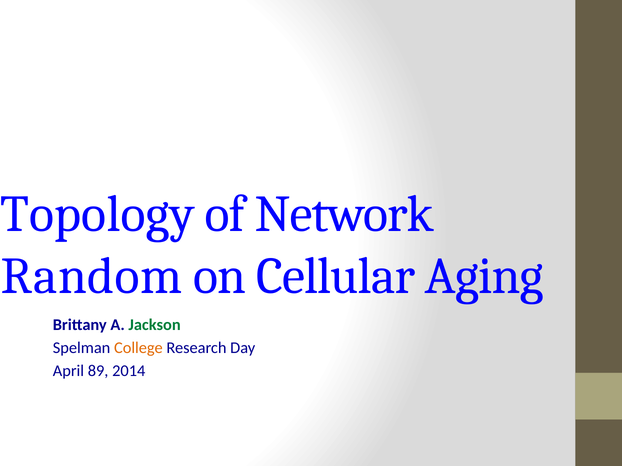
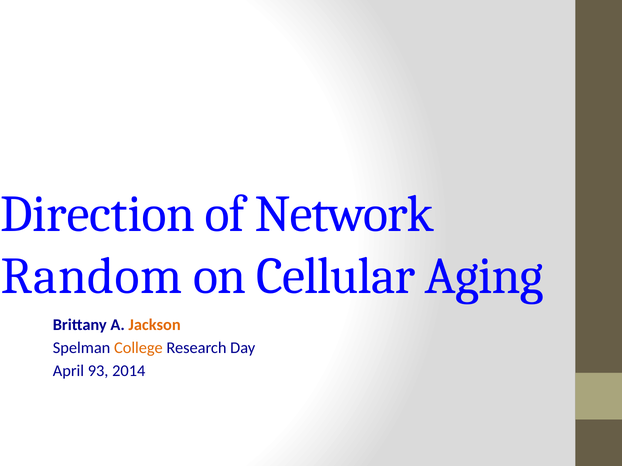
Topology: Topology -> Direction
Jackson colour: green -> orange
89: 89 -> 93
